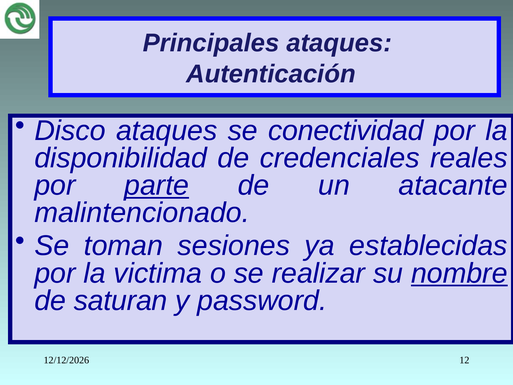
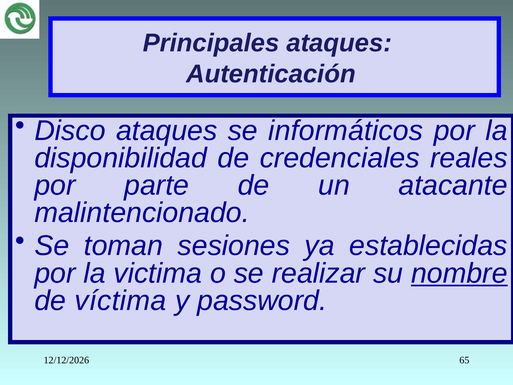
conectividad: conectividad -> informáticos
parte underline: present -> none
saturan: saturan -> víctima
12: 12 -> 65
